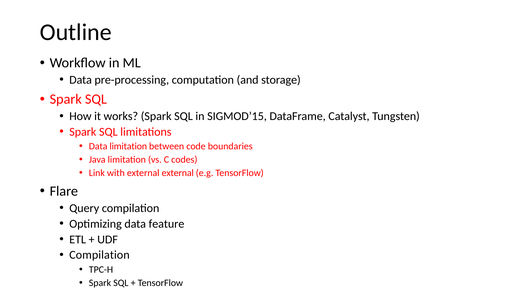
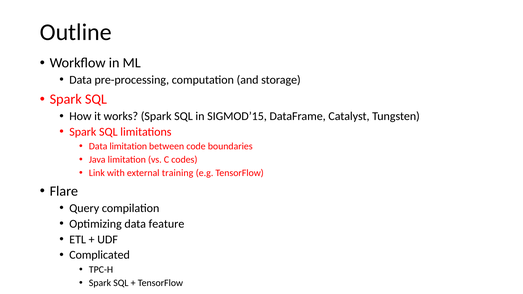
external external: external -> training
Compilation at (99, 255): Compilation -> Complicated
